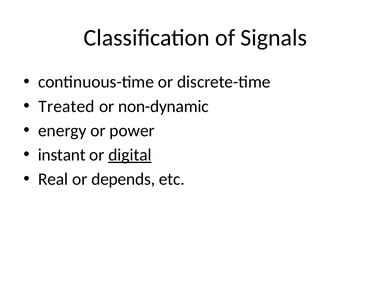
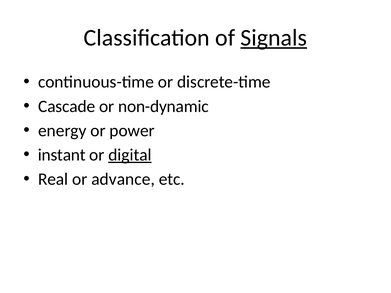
Signals underline: none -> present
Treated: Treated -> Cascade
depends: depends -> advance
